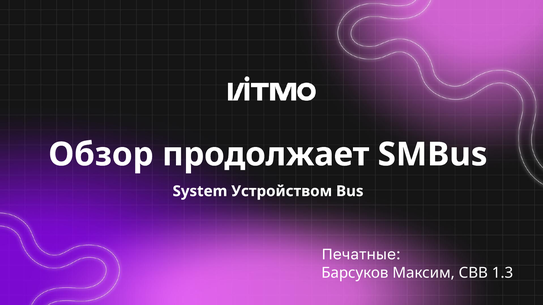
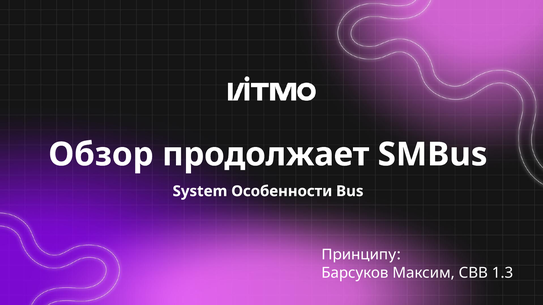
Устройством: Устройством -> Особенности
Печатные: Печатные -> Принципу
